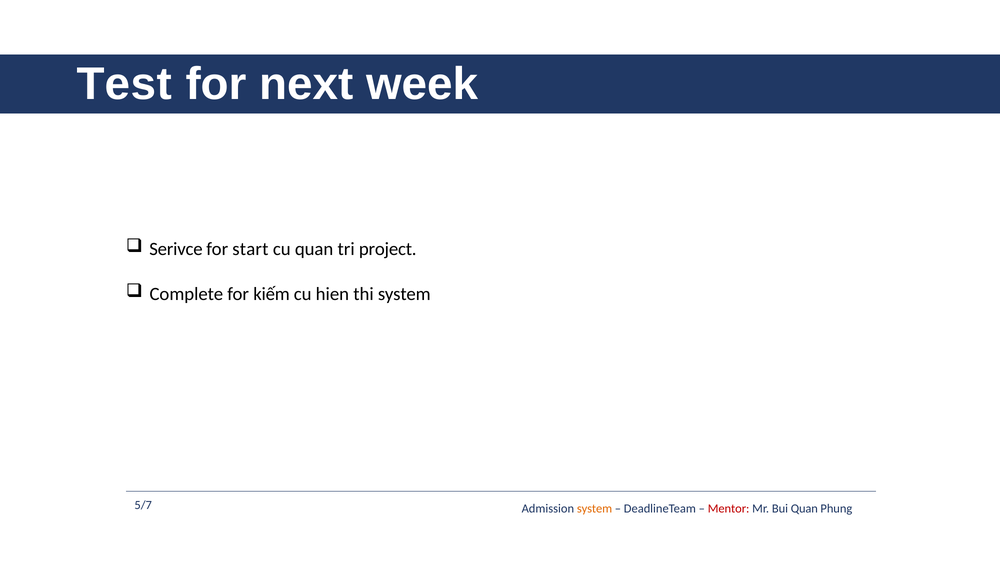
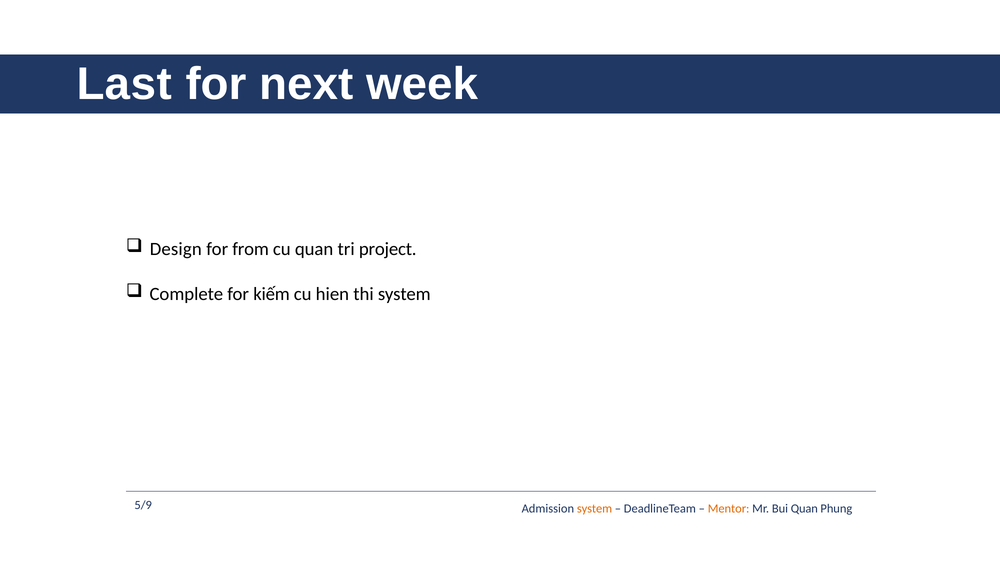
Test: Test -> Last
Serivce: Serivce -> Design
start: start -> from
5/7: 5/7 -> 5/9
Mentor colour: red -> orange
